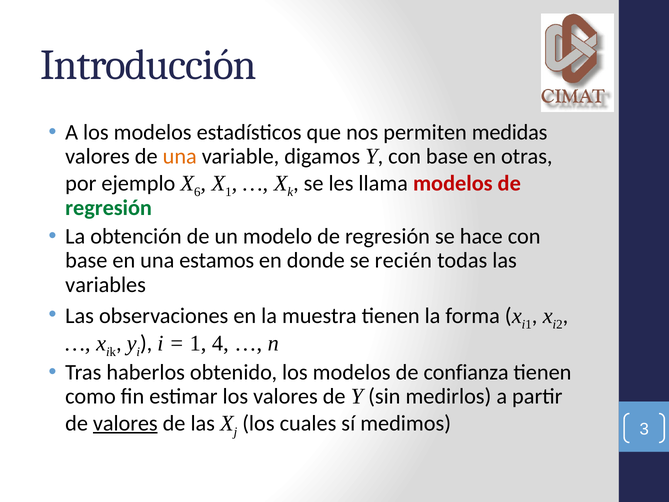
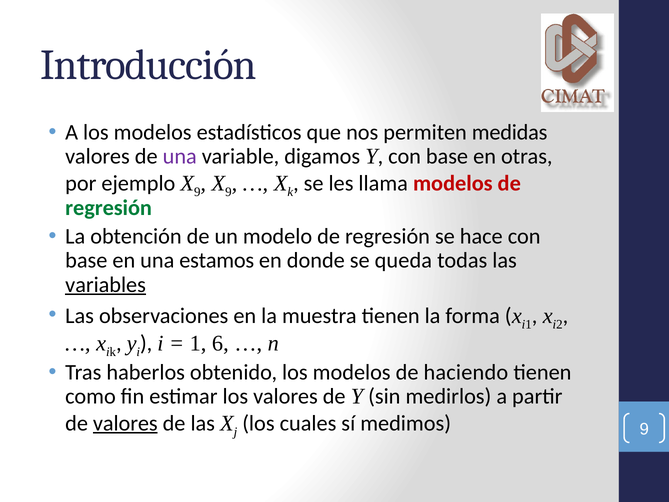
una at (180, 156) colour: orange -> purple
6 at (197, 192): 6 -> 9
1 at (228, 192): 1 -> 9
recién: recién -> queda
variables underline: none -> present
4: 4 -> 6
confianza: confianza -> haciendo
medimos 3: 3 -> 9
